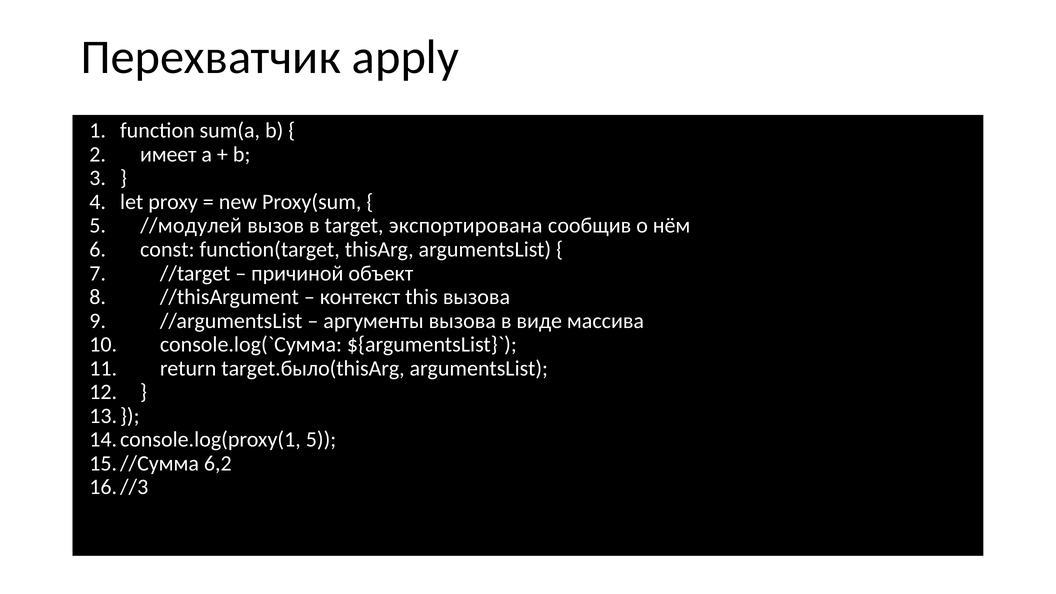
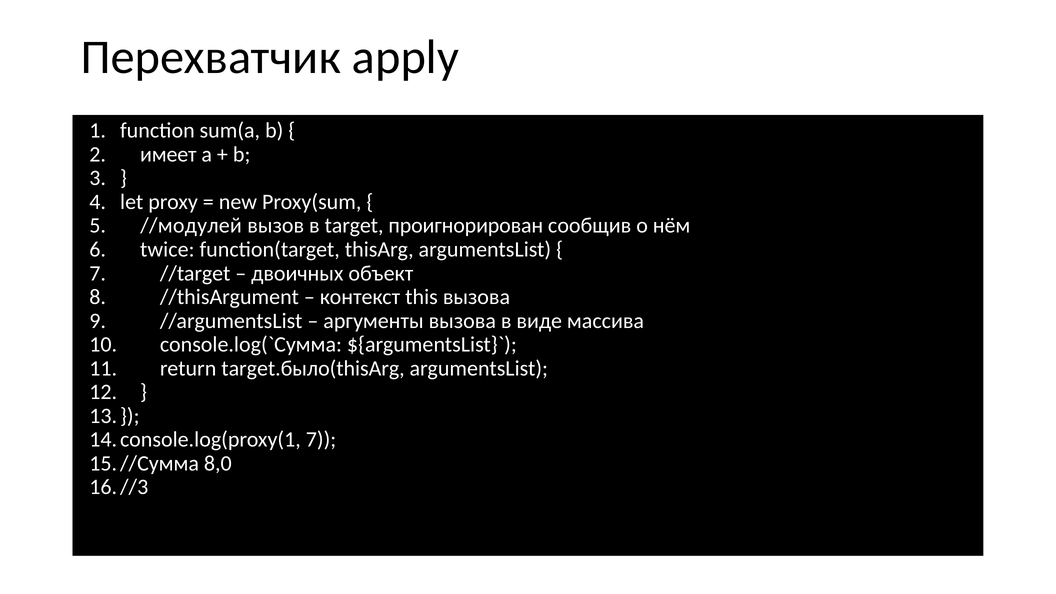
экспортирована: экспортирована -> проигнорирован
const: const -> twice
причиной: причиной -> двоичных
5 at (321, 440): 5 -> 7
6,2: 6,2 -> 8,0
